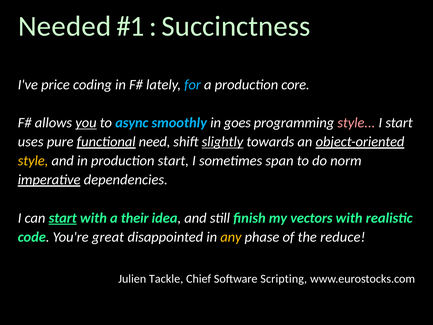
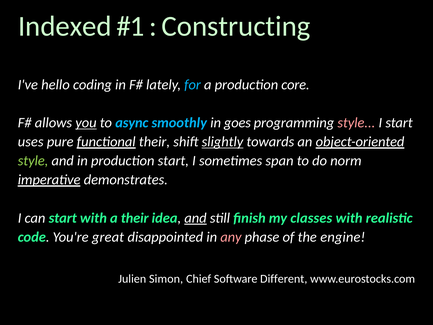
Needed: Needed -> Indexed
Succinctness: Succinctness -> Constructing
price: price -> hello
functional need: need -> their
style at (33, 161) colour: yellow -> light green
dependencies: dependencies -> demonstrates
start at (63, 218) underline: present -> none
and at (196, 218) underline: none -> present
vectors: vectors -> classes
any colour: yellow -> pink
reduce: reduce -> engine
Tackle: Tackle -> Simon
Scripting: Scripting -> Different
